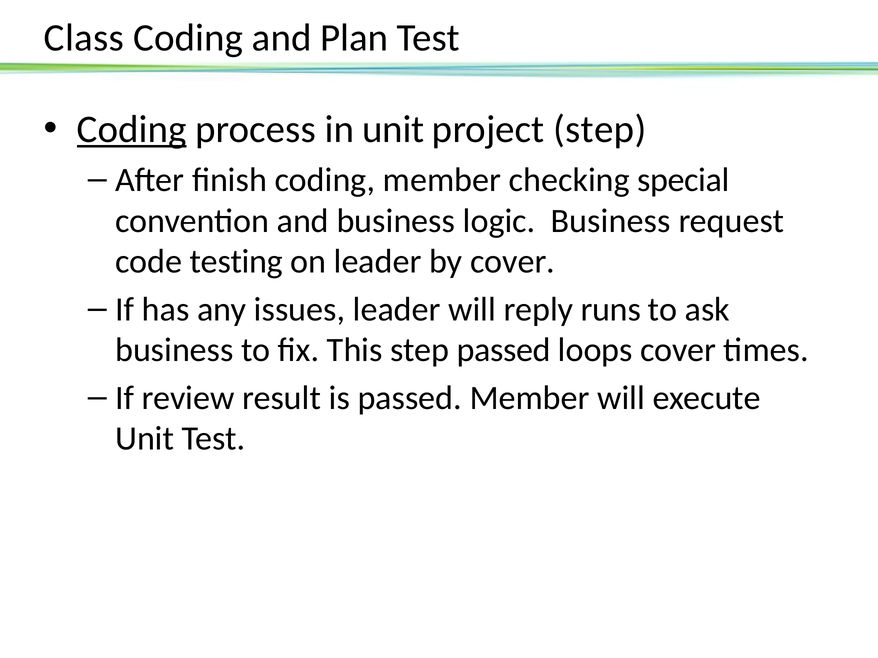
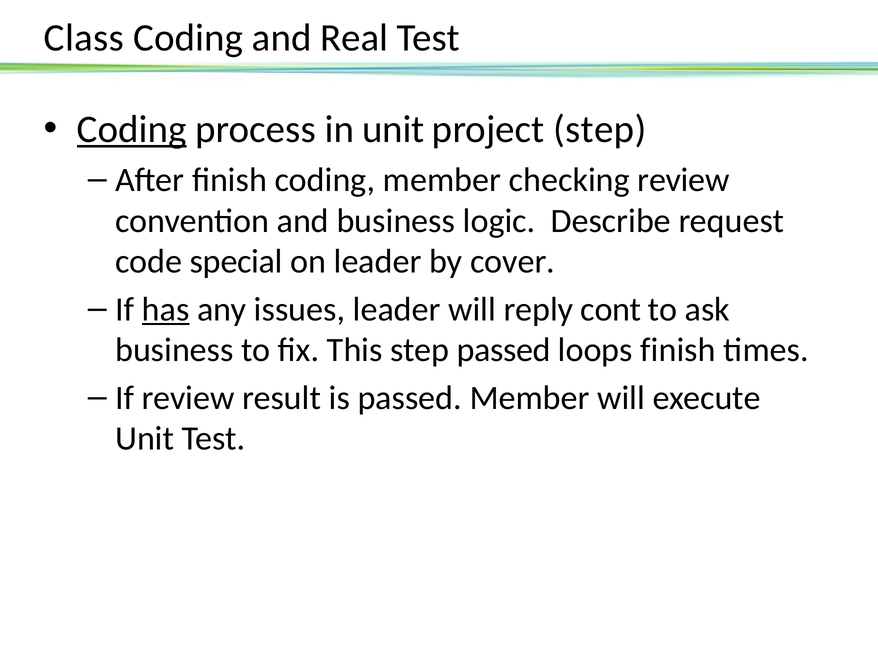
Plan: Plan -> Real
checking special: special -> review
logic Business: Business -> Describe
testing: testing -> special
has underline: none -> present
runs: runs -> cont
loops cover: cover -> finish
